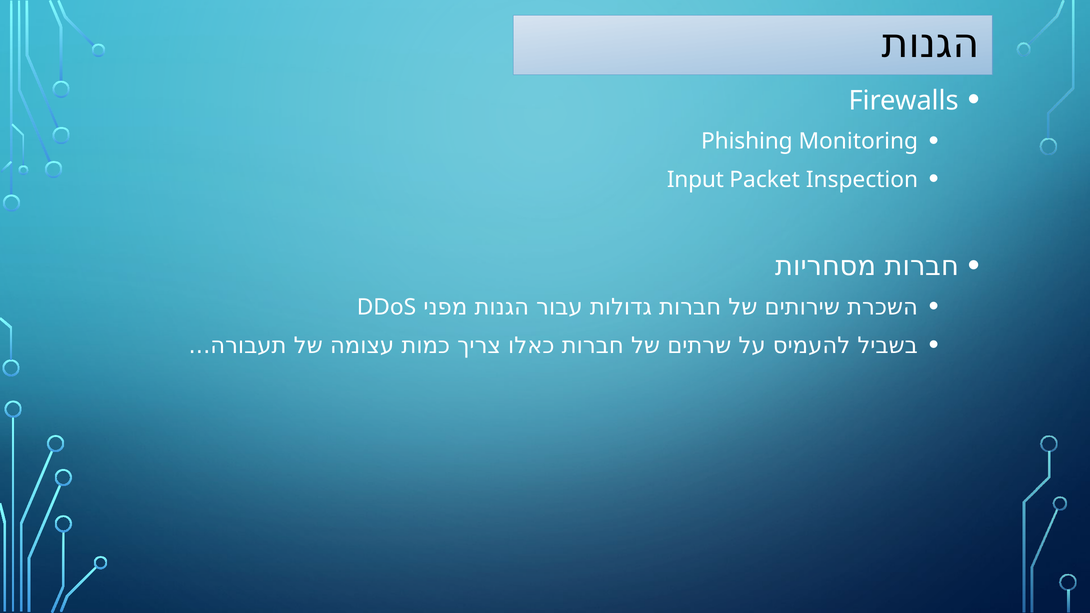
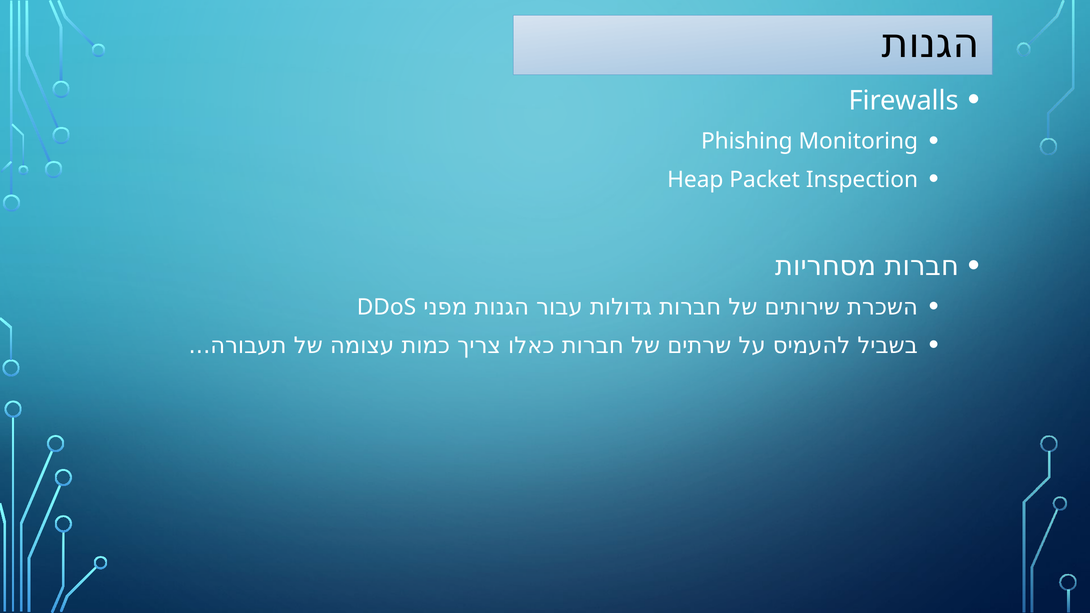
Input: Input -> Heap
